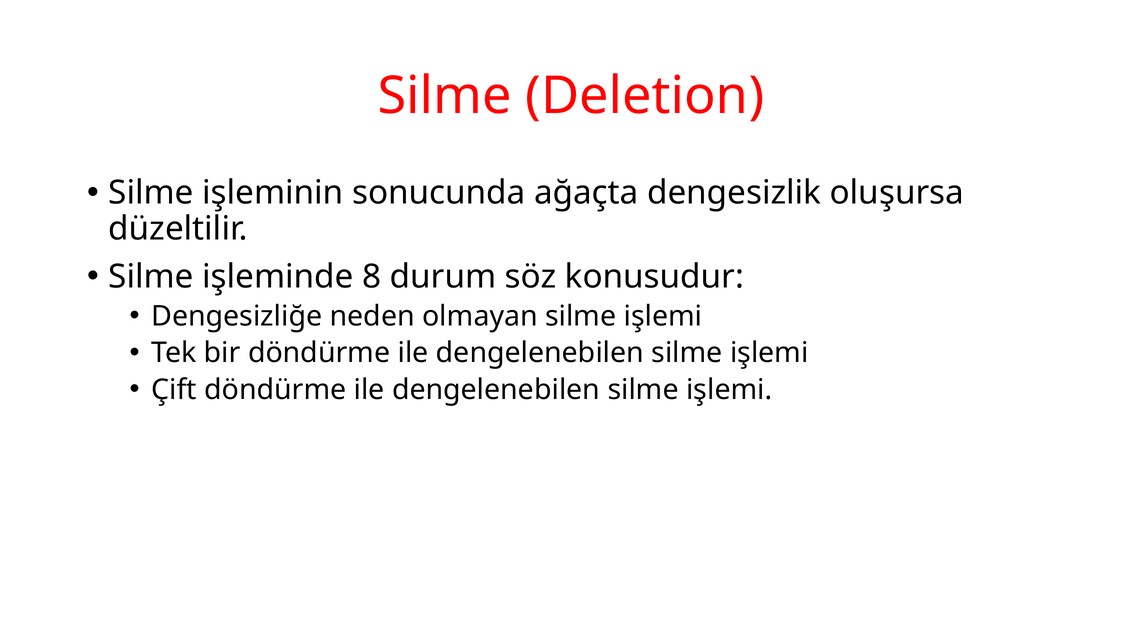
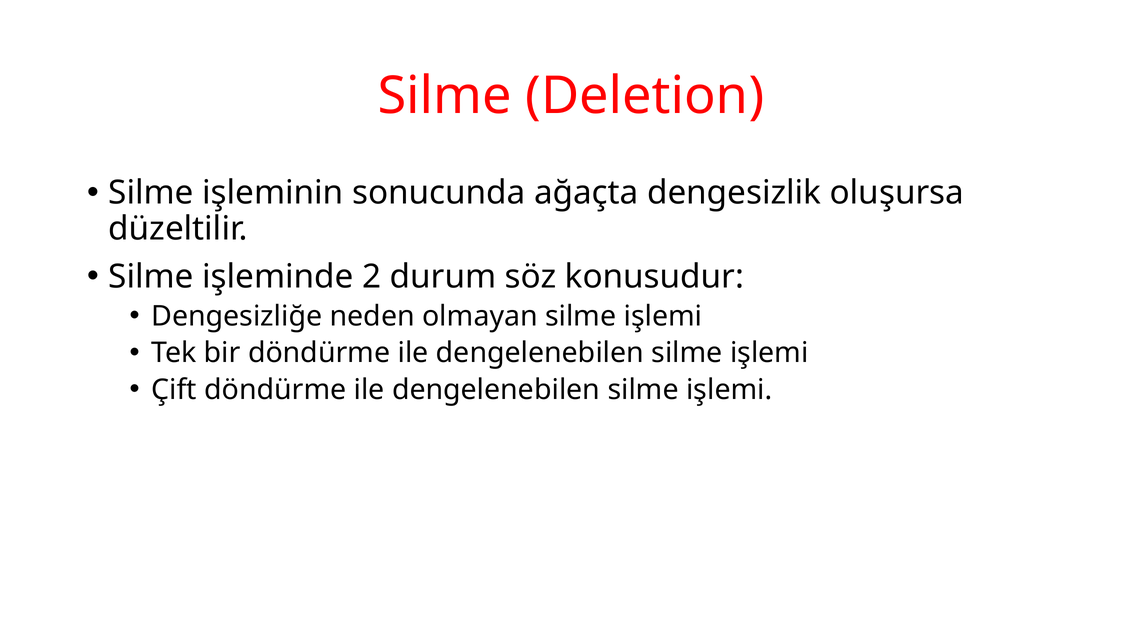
8: 8 -> 2
